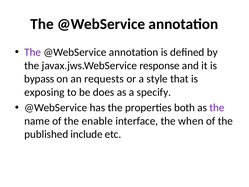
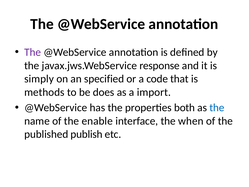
bypass: bypass -> simply
requests: requests -> specified
style: style -> code
exposing: exposing -> methods
specify: specify -> import
the at (217, 108) colour: purple -> blue
include: include -> publish
